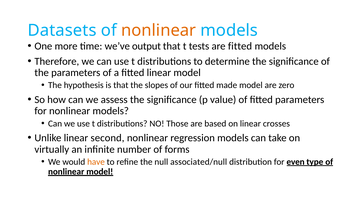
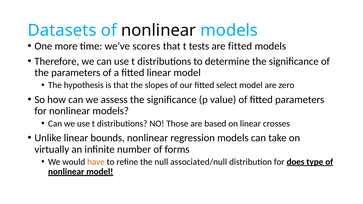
nonlinear at (159, 30) colour: orange -> black
output: output -> scores
made: made -> select
second: second -> bounds
even: even -> does
